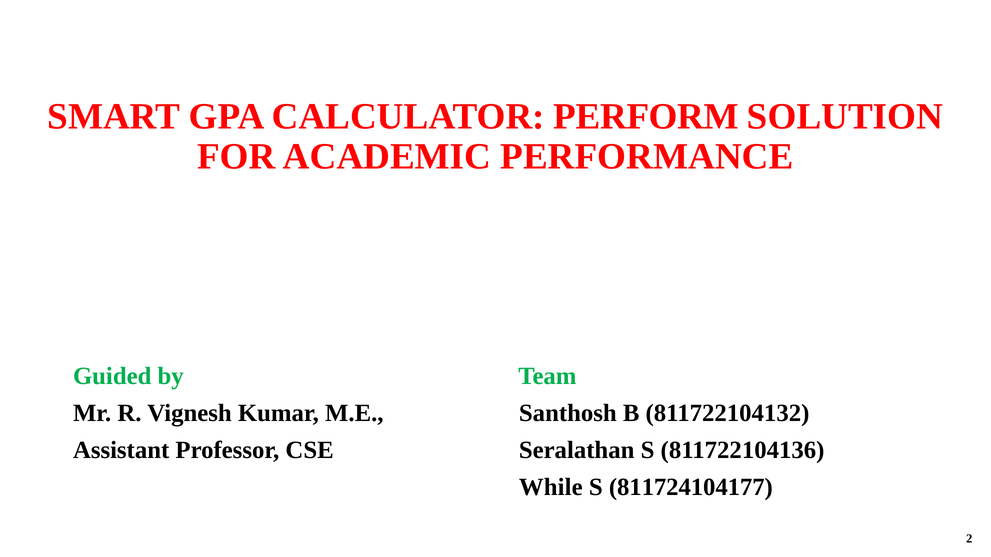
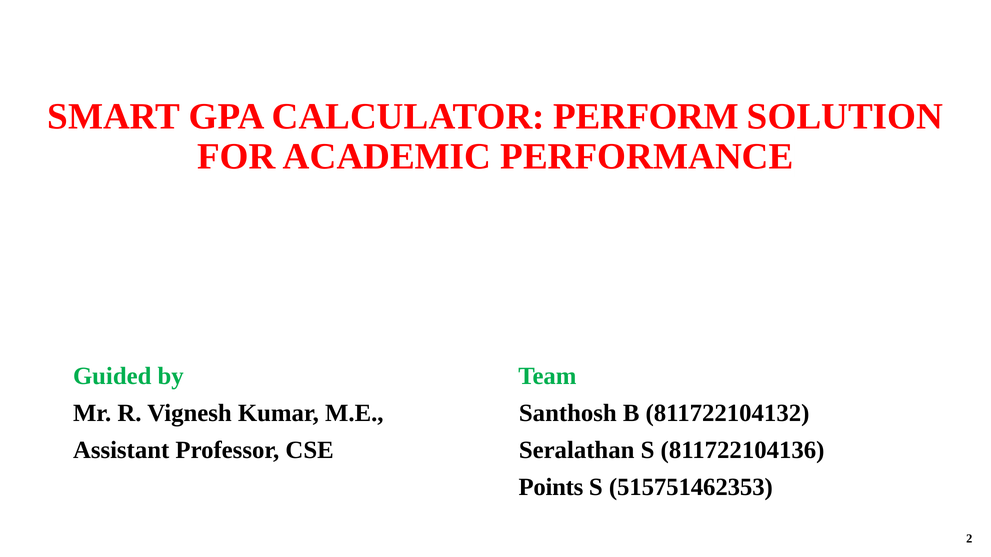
While: While -> Points
811724104177: 811724104177 -> 515751462353
